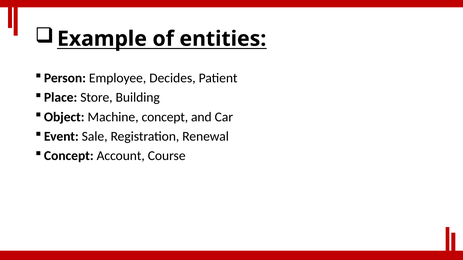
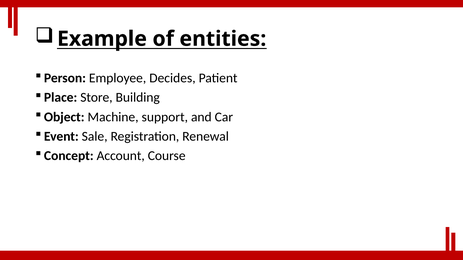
Machine concept: concept -> support
